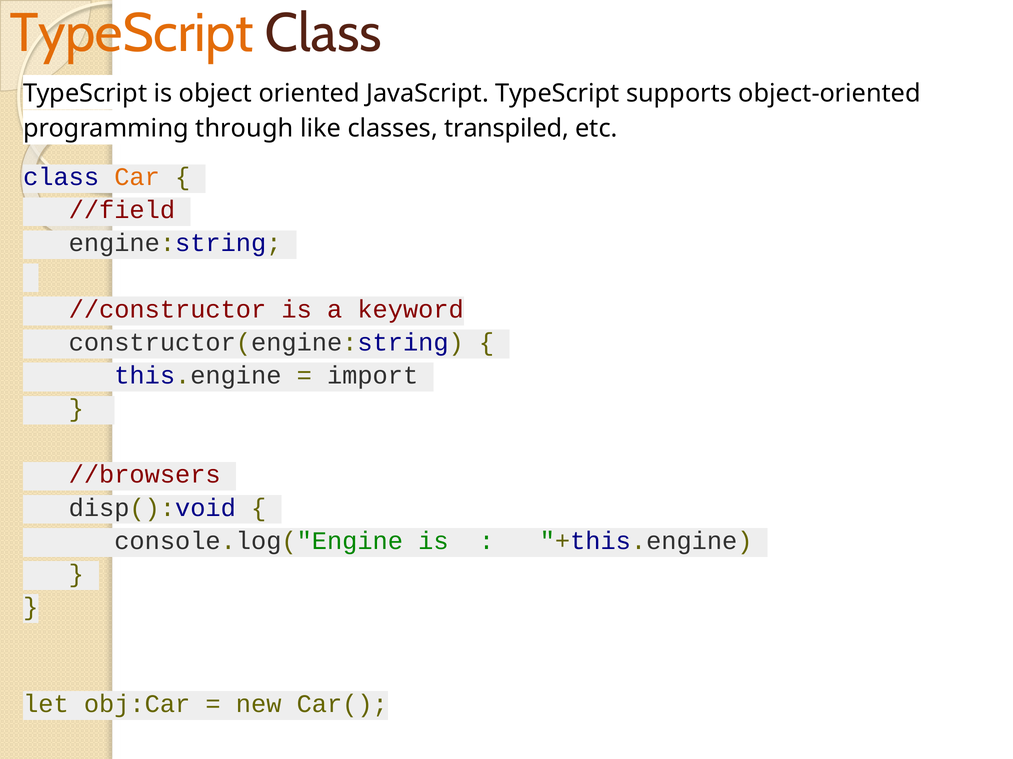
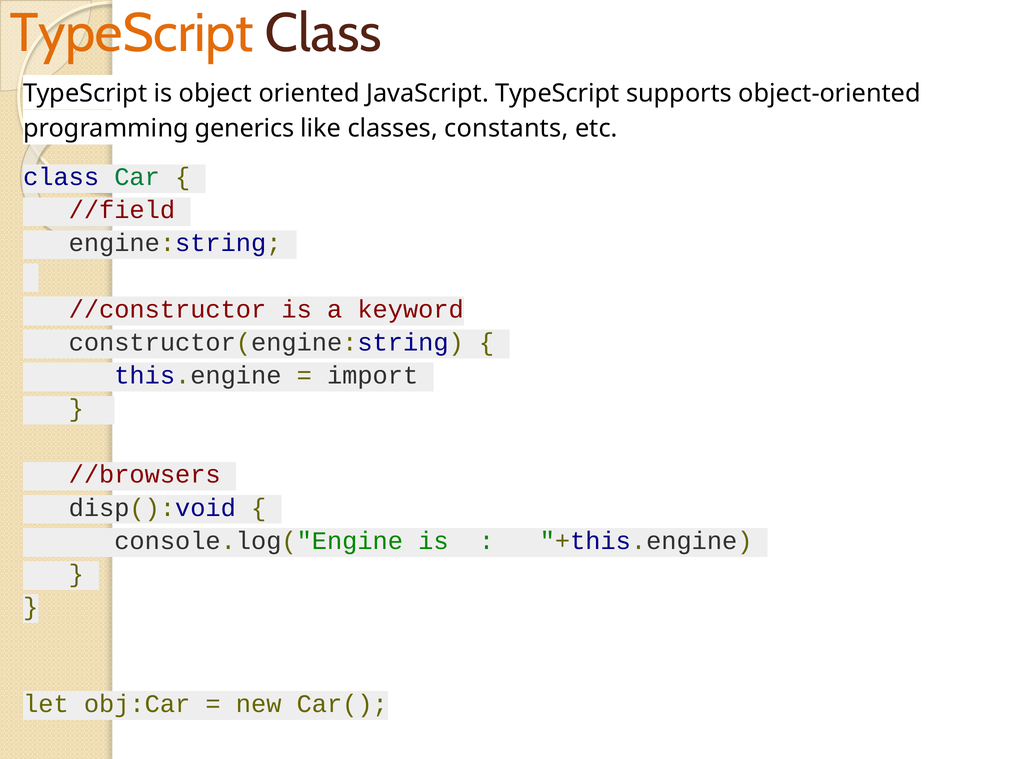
through: through -> generics
transpiled: transpiled -> constants
Car colour: orange -> green
